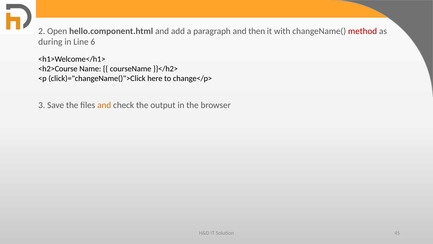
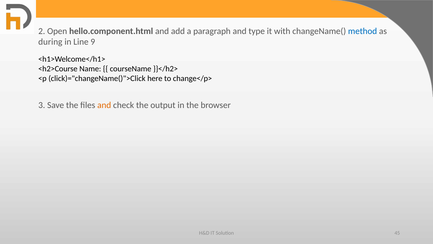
then: then -> type
method colour: red -> blue
6: 6 -> 9
